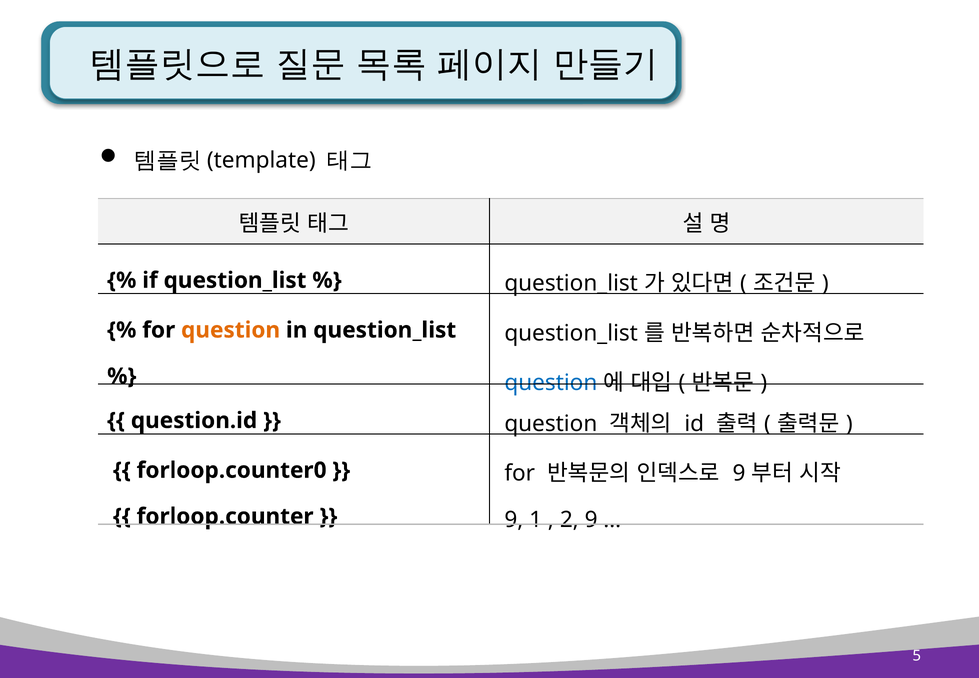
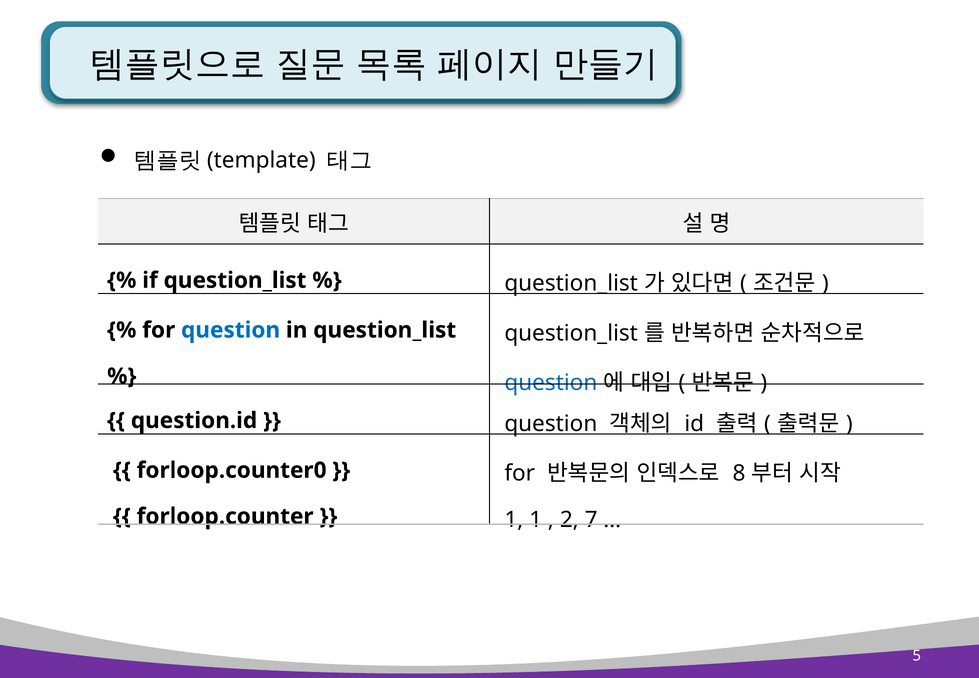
question at (231, 330) colour: orange -> blue
9 at (739, 473): 9 -> 8
9 at (514, 519): 9 -> 1
2 9: 9 -> 7
